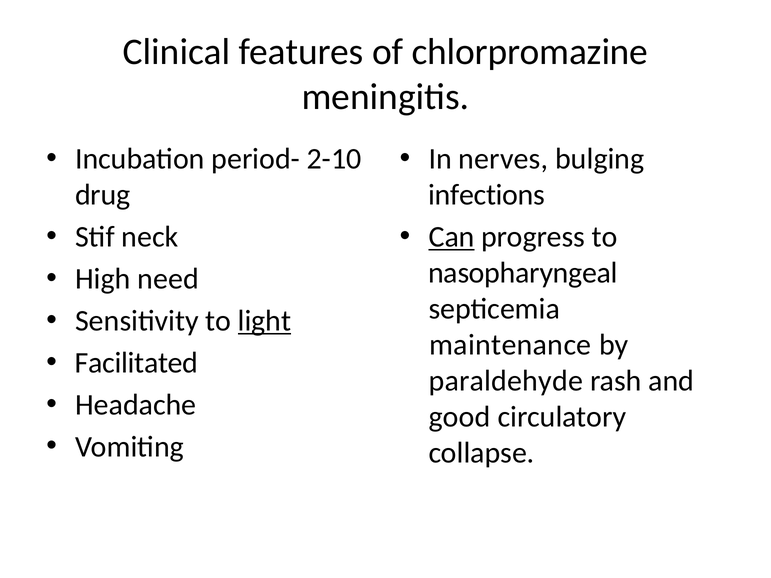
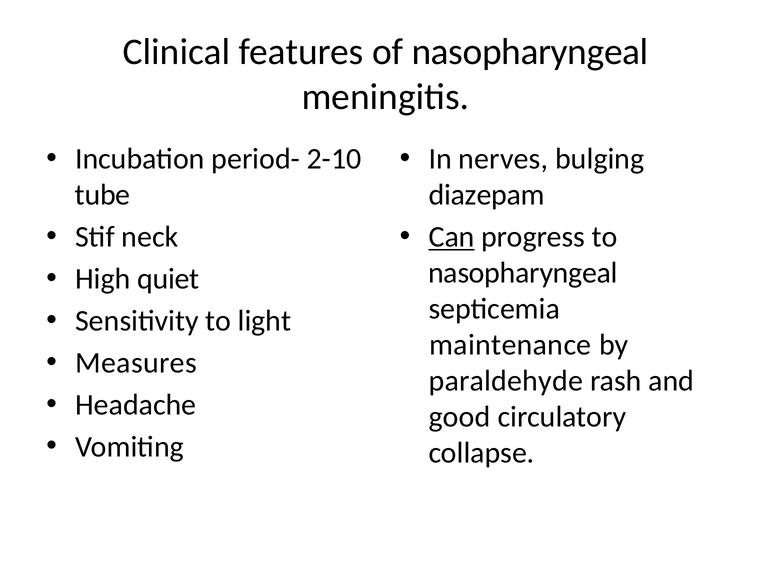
of chlorpromazine: chlorpromazine -> nasopharyngeal
drug: drug -> tube
infections: infections -> diazepam
need: need -> quiet
light underline: present -> none
Facilitated: Facilitated -> Measures
